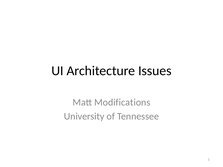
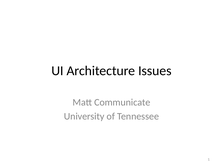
Modifications: Modifications -> Communicate
